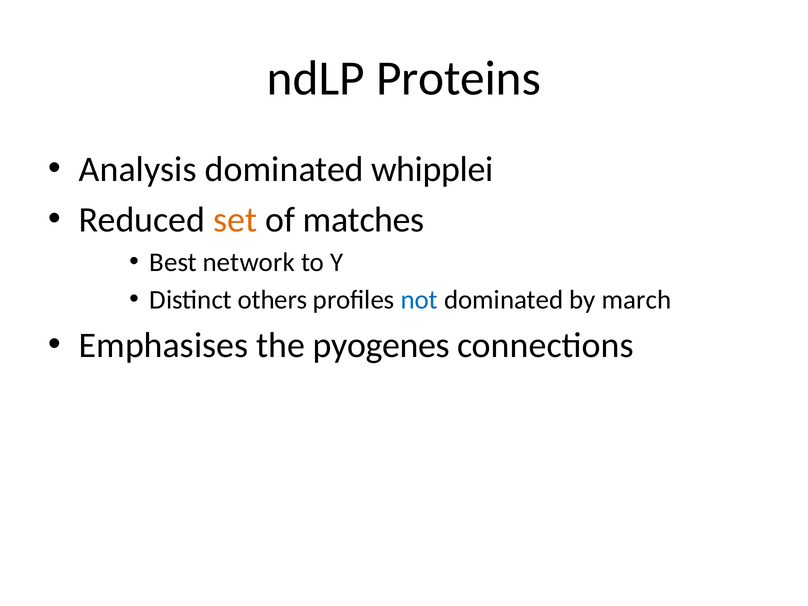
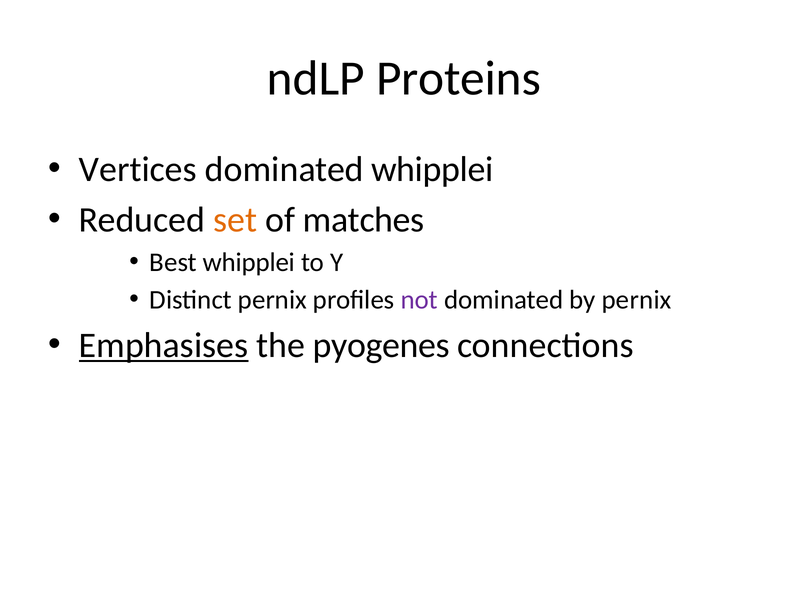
Analysis: Analysis -> Vertices
Best network: network -> whipplei
Distinct others: others -> pernix
not colour: blue -> purple
by march: march -> pernix
Emphasises underline: none -> present
